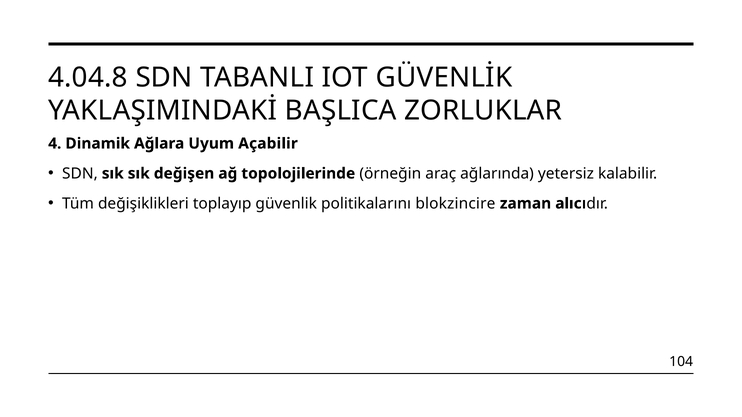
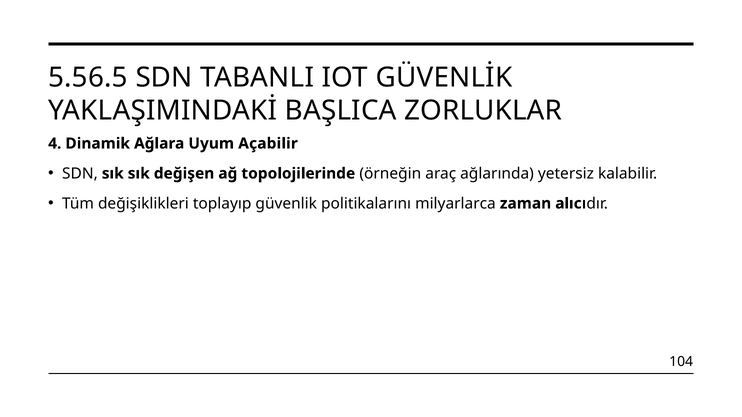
4.04.8: 4.04.8 -> 5.56.5
blokzincire: blokzincire -> milyarlarca
